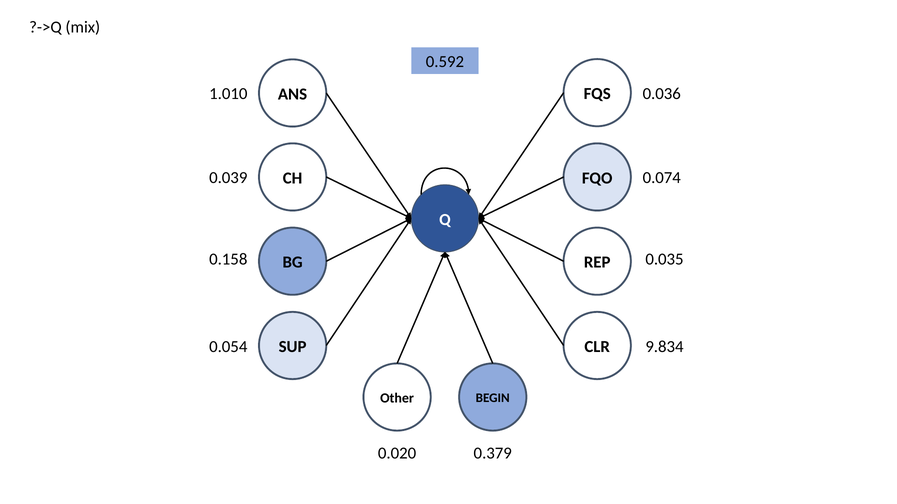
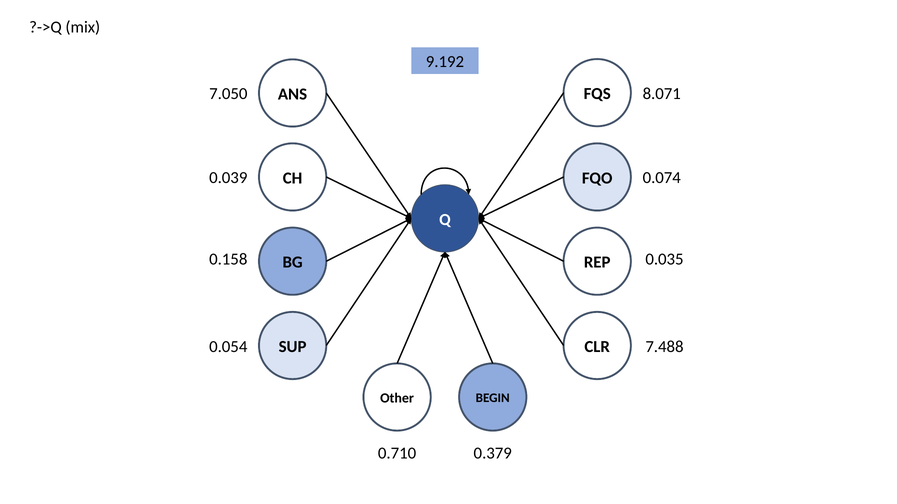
0.592: 0.592 -> 9.192
1.010: 1.010 -> 7.050
0.036: 0.036 -> 8.071
9.834: 9.834 -> 7.488
0.020: 0.020 -> 0.710
